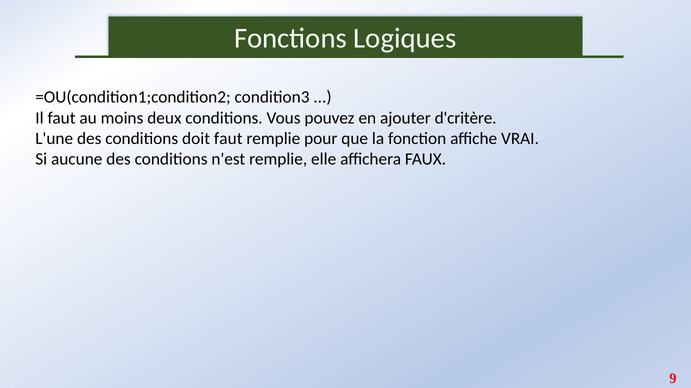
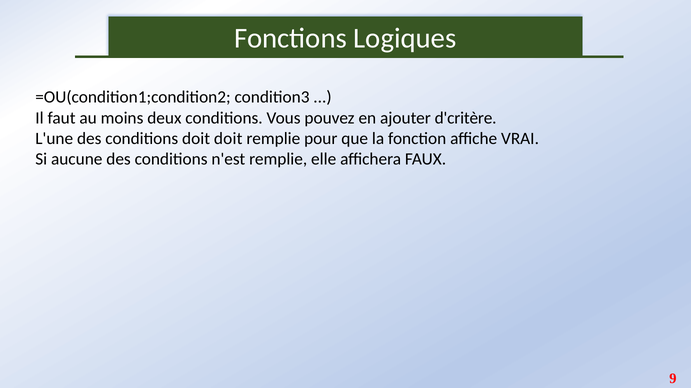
doit faut: faut -> doit
